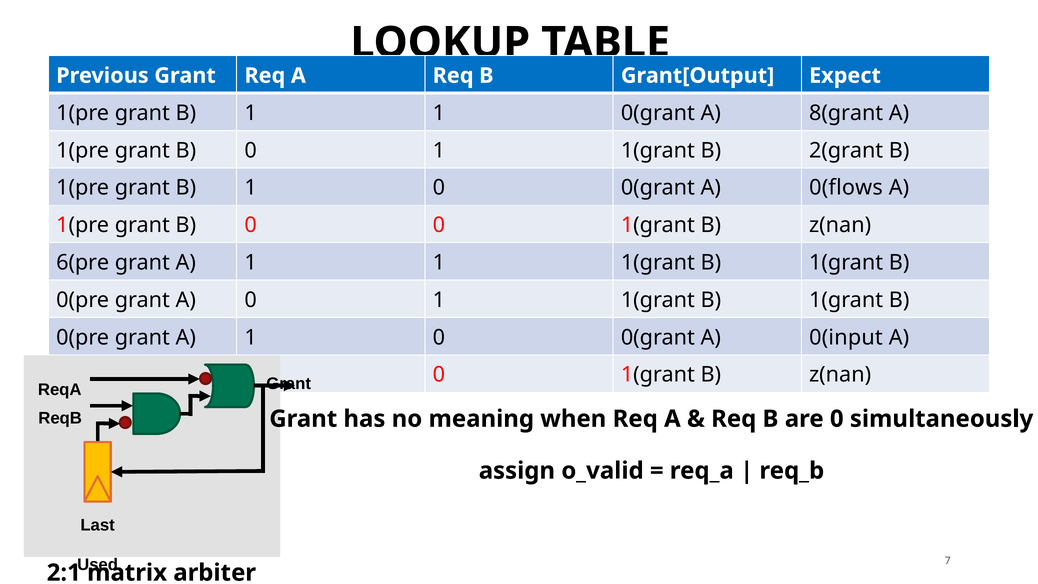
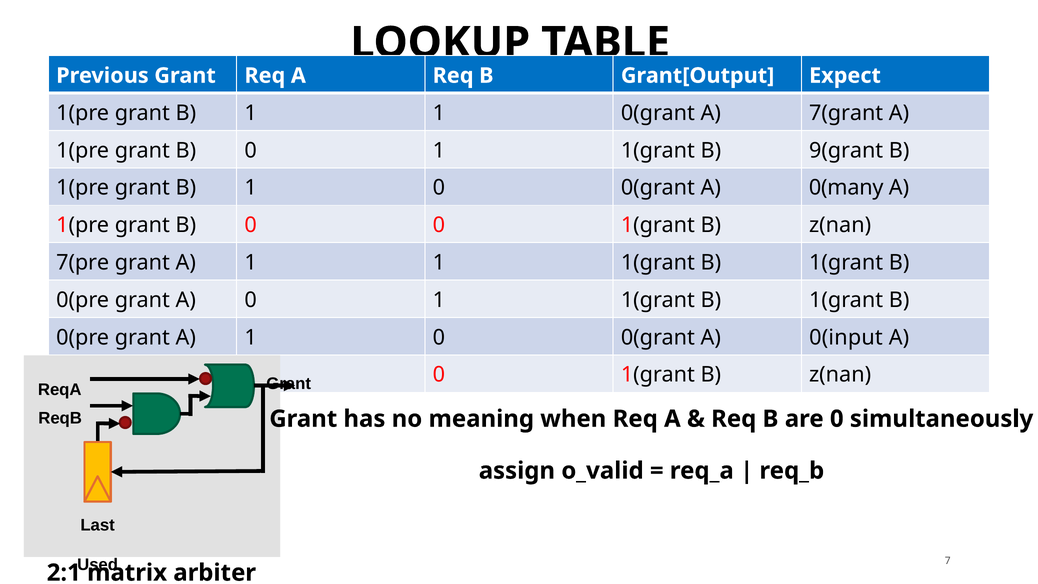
8(grant: 8(grant -> 7(grant
2(grant: 2(grant -> 9(grant
0(flows: 0(flows -> 0(many
6(pre: 6(pre -> 7(pre
